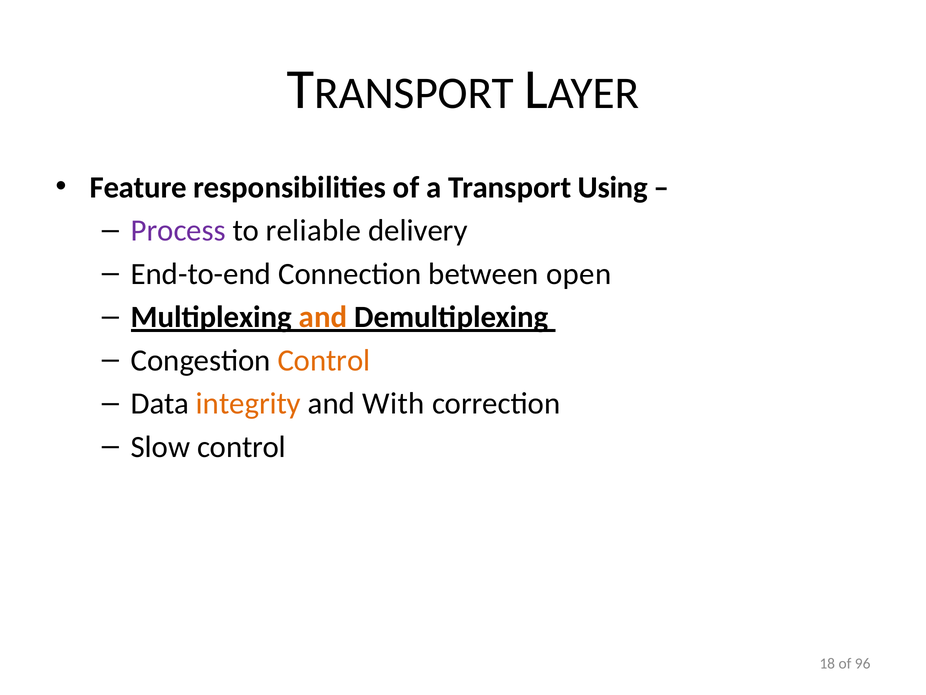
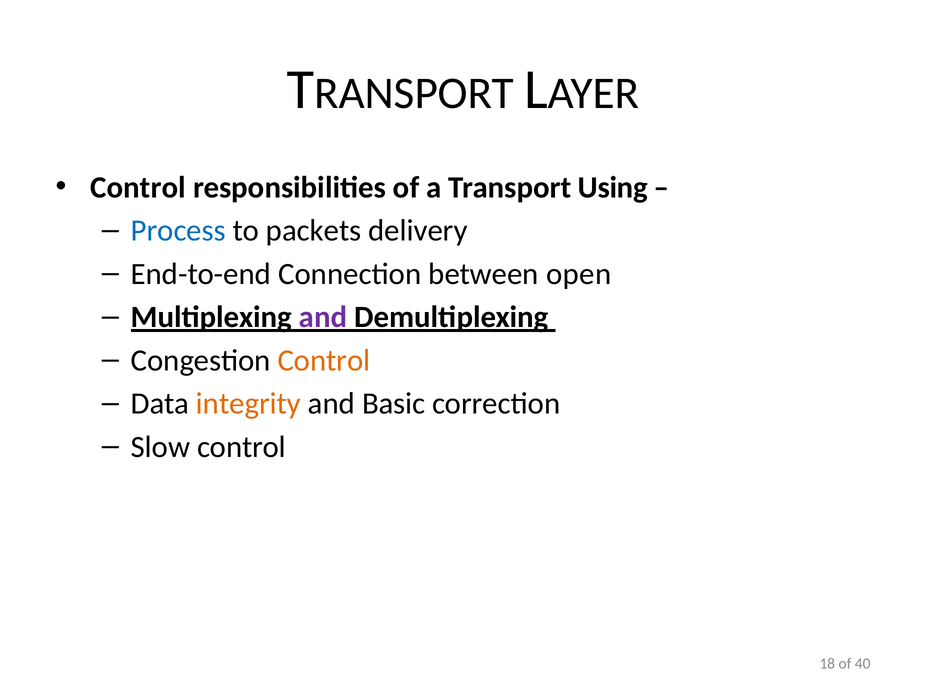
Feature at (138, 187): Feature -> Control
Process colour: purple -> blue
reliable: reliable -> packets
and at (323, 317) colour: orange -> purple
With: With -> Basic
96: 96 -> 40
